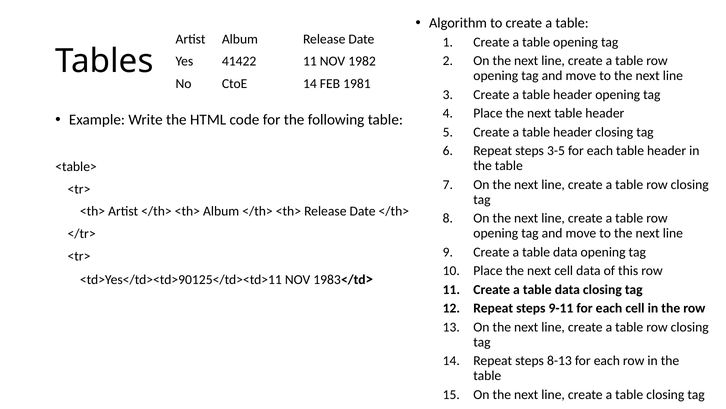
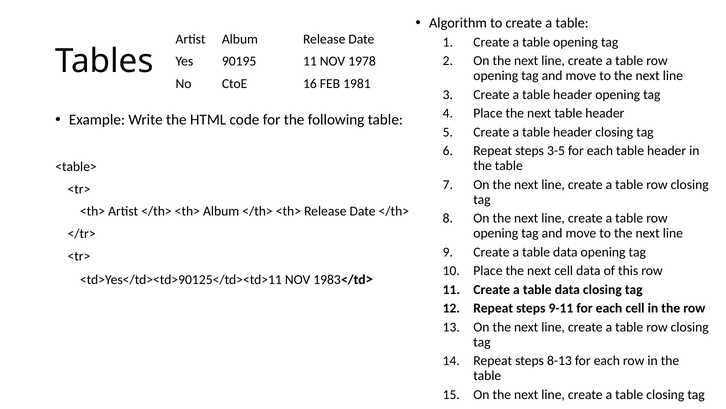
41422: 41422 -> 90195
1982: 1982 -> 1978
CtoE 14: 14 -> 16
